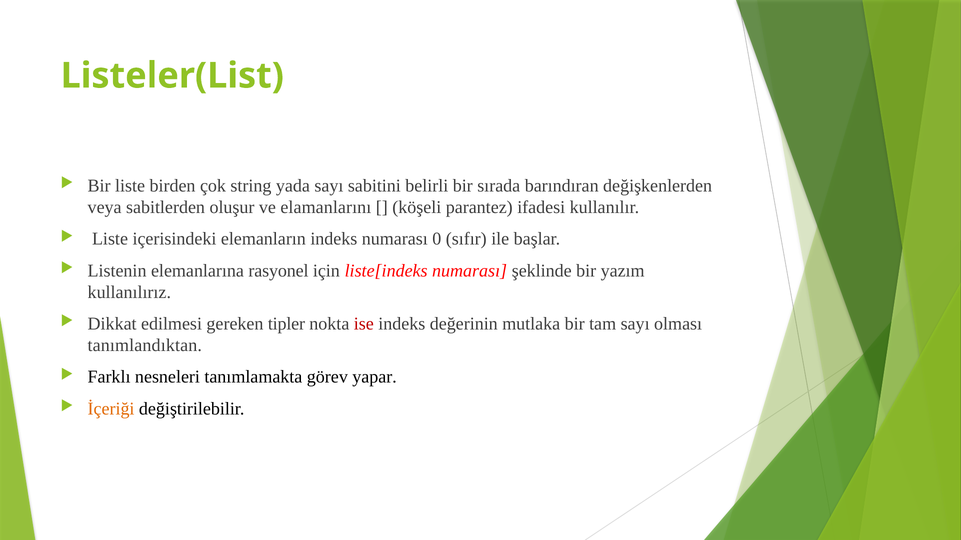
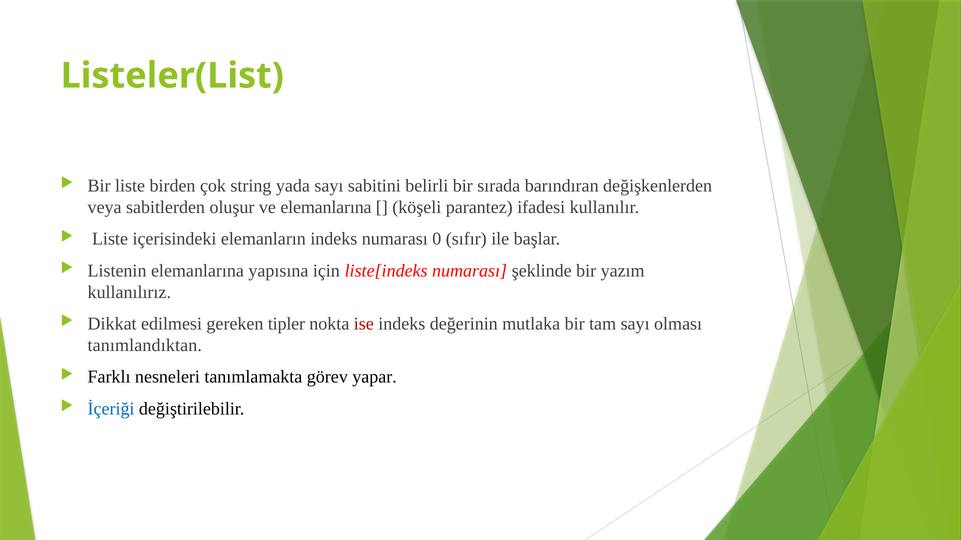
ve elamanlarını: elamanlarını -> elemanlarına
rasyonel: rasyonel -> yapısına
İçeriği colour: orange -> blue
